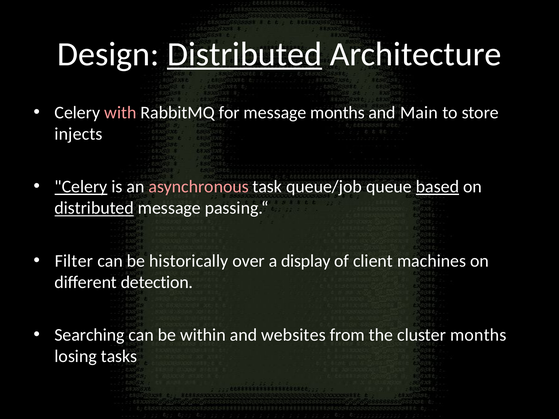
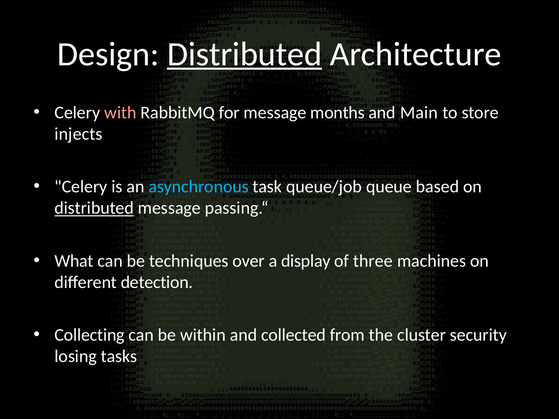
Celery at (81, 187) underline: present -> none
asynchronous colour: pink -> light blue
based underline: present -> none
Filter: Filter -> What
historically: historically -> techniques
client: client -> three
Searching: Searching -> Collecting
websites: websites -> collected
cluster months: months -> security
